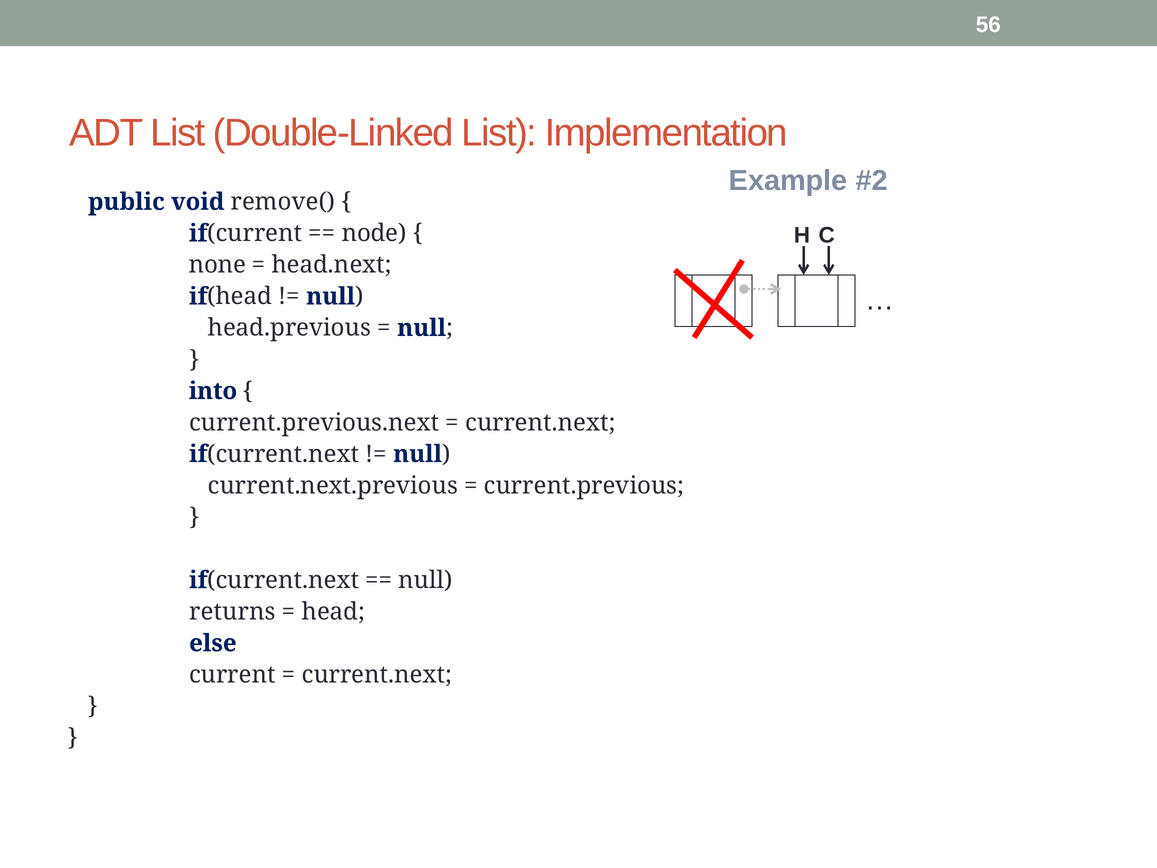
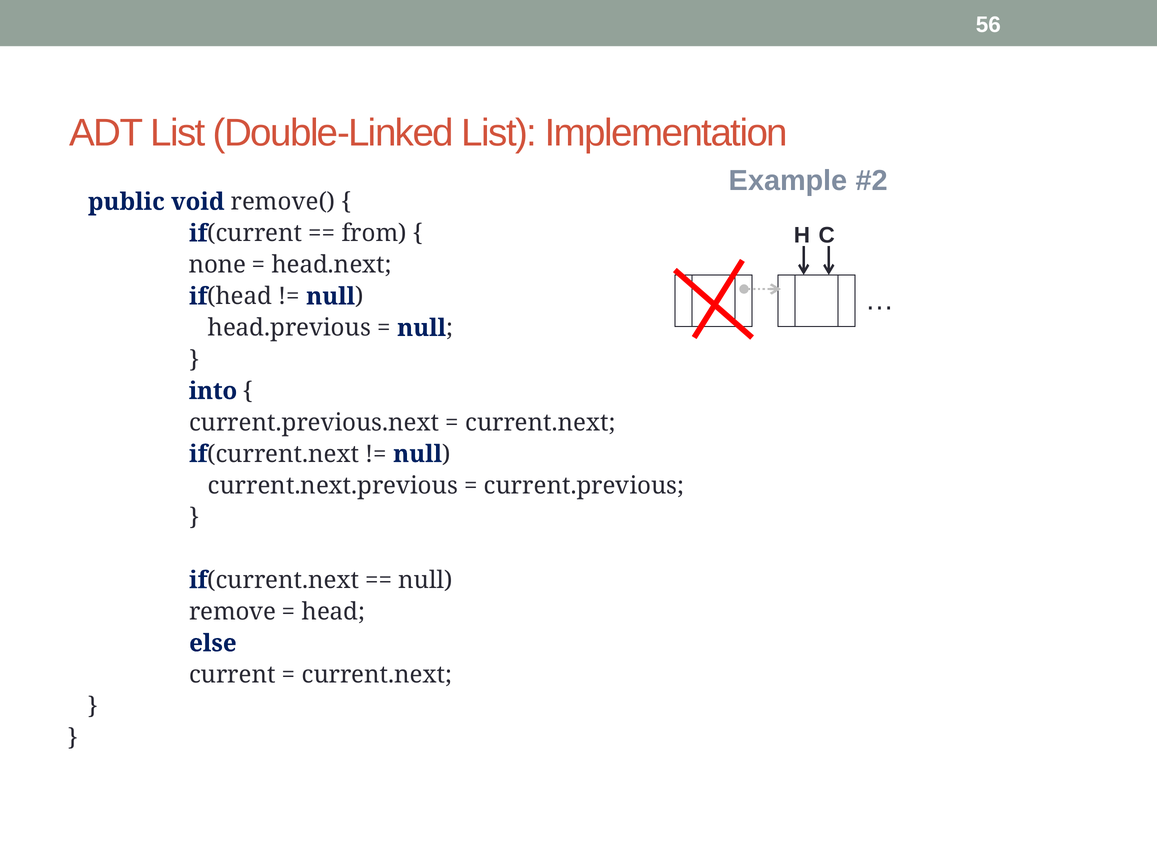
node: node -> from
returns: returns -> remove
